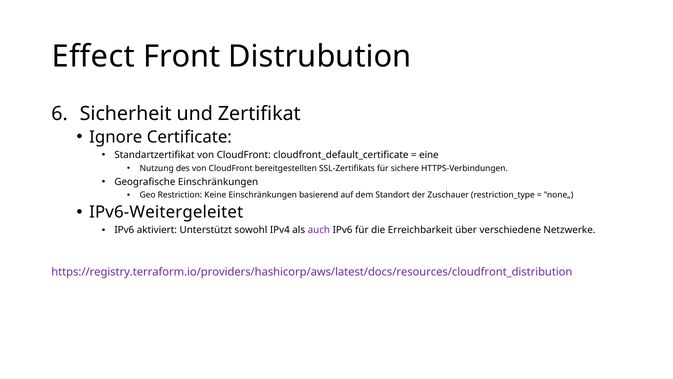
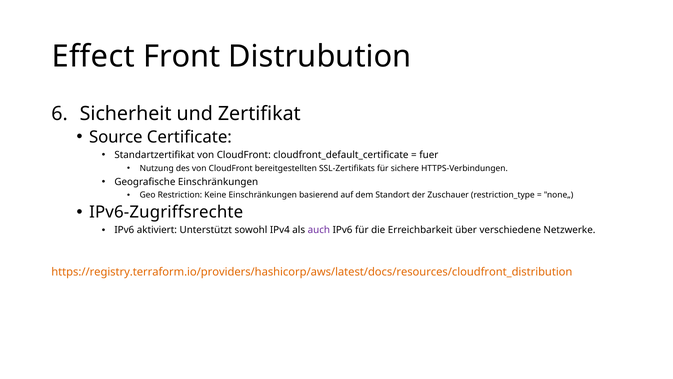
Ignore: Ignore -> Source
eine: eine -> fuer
IPv6-Weitergeleitet: IPv6-Weitergeleitet -> IPv6-Zugriffsrechte
https://registry.terraform.io/providers/hashicorp/aws/latest/docs/resources/cloudfront_distribution colour: purple -> orange
